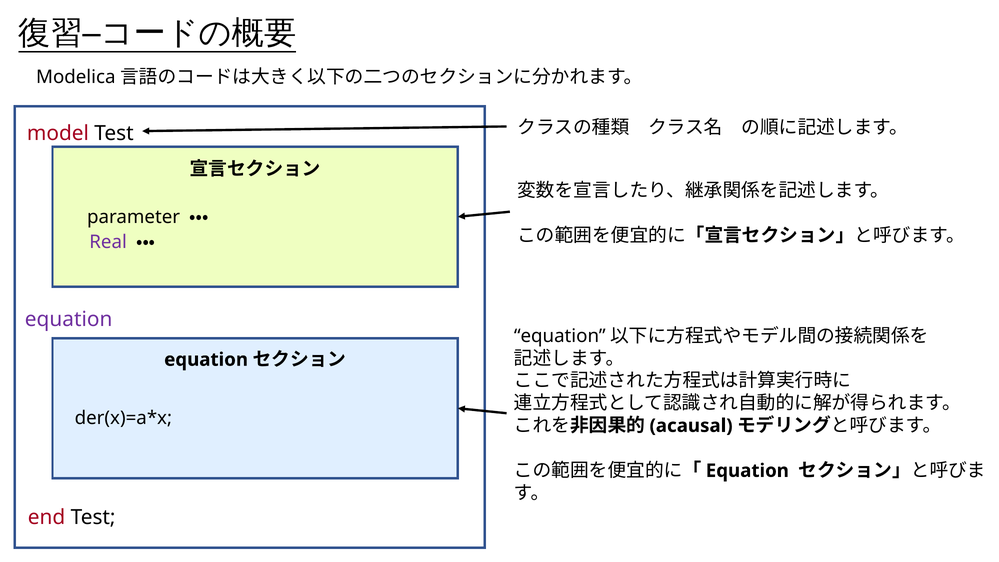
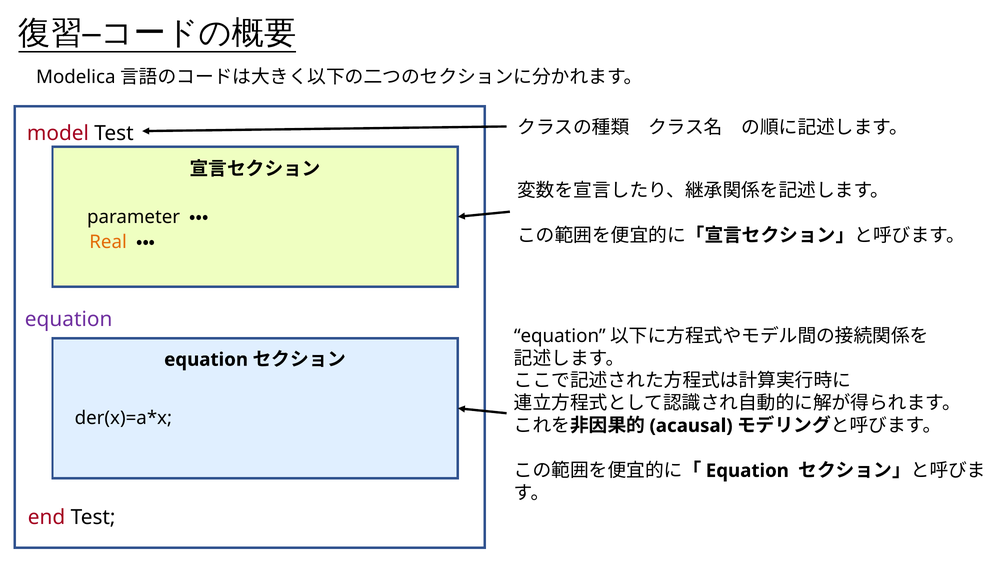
Real colour: purple -> orange
